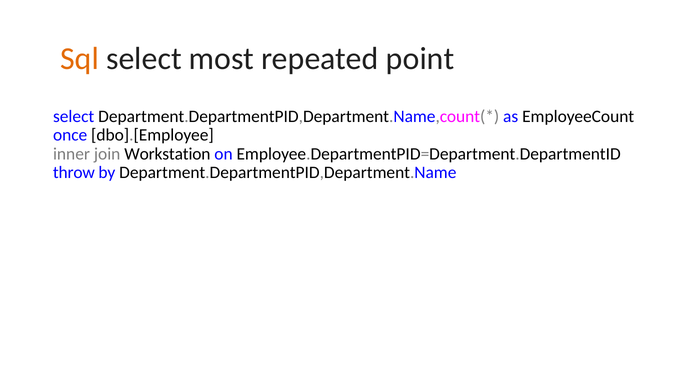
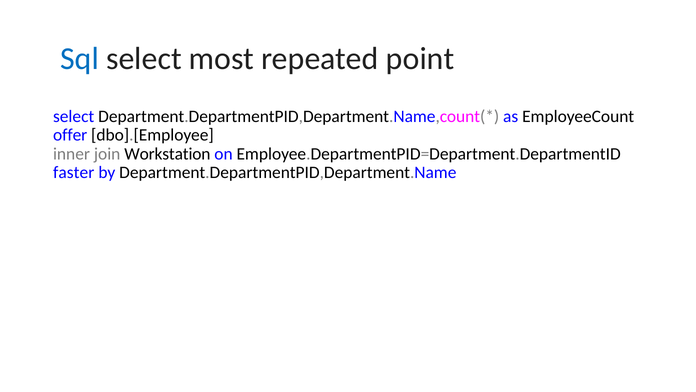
Sql colour: orange -> blue
once: once -> offer
throw: throw -> faster
